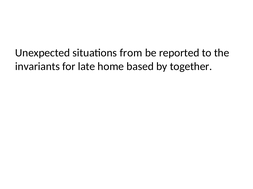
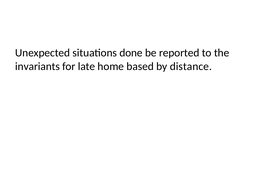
from: from -> done
together: together -> distance
